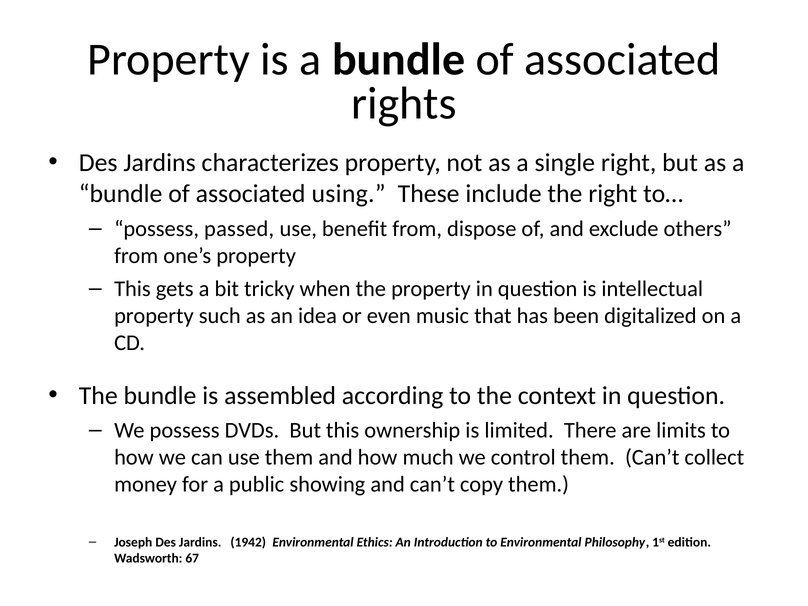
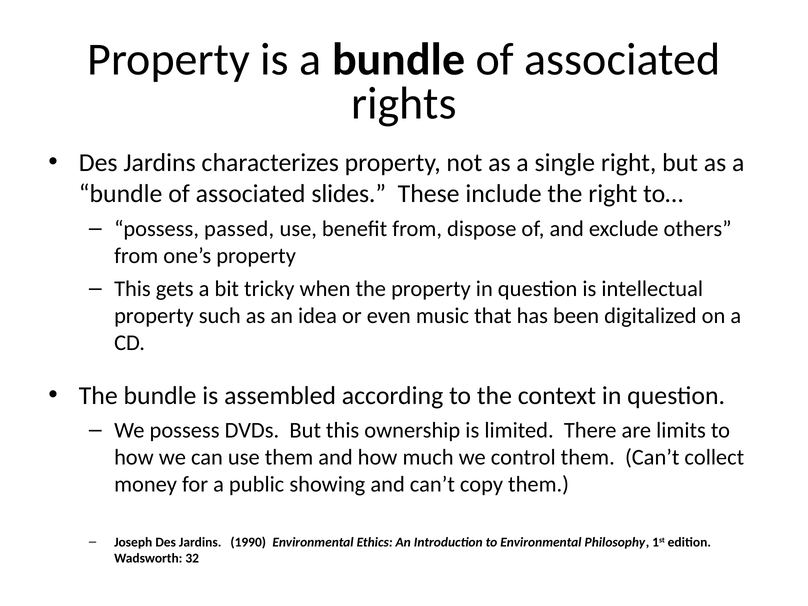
using: using -> slides
1942: 1942 -> 1990
67: 67 -> 32
